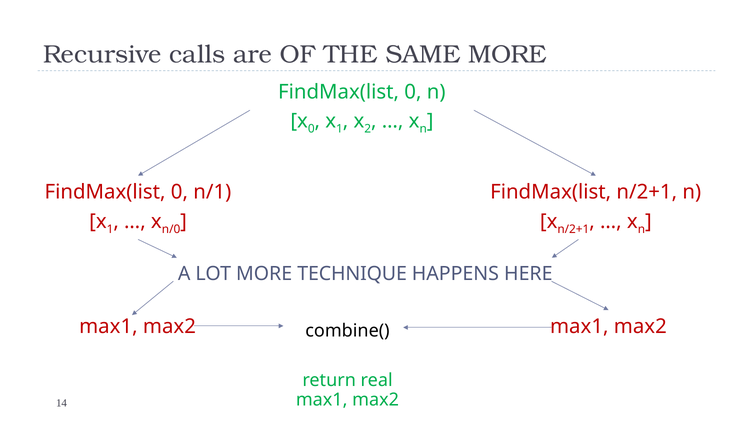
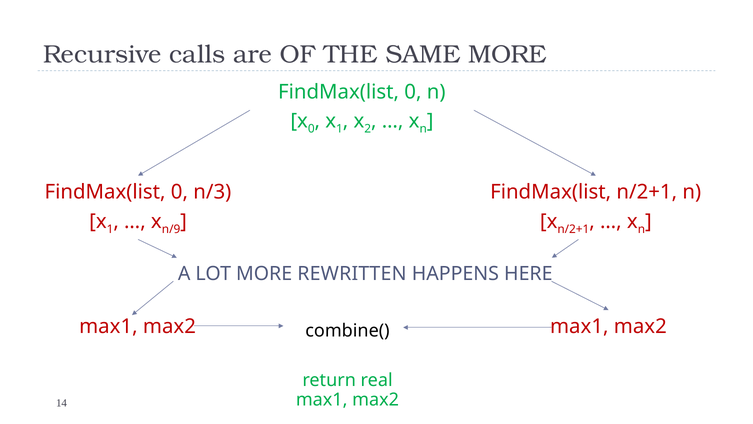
n/1: n/1 -> n/3
n/0: n/0 -> n/9
TECHNIQUE: TECHNIQUE -> REWRITTEN
